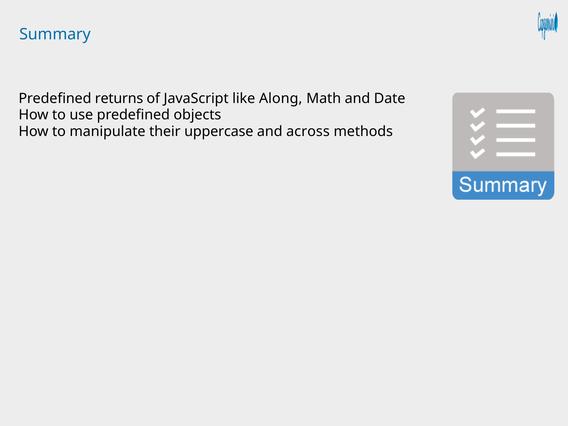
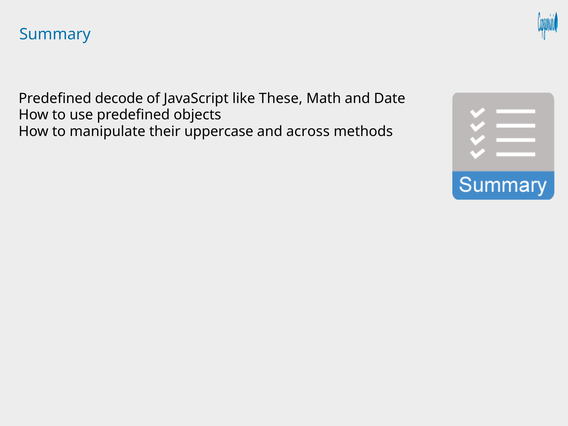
returns: returns -> decode
Along: Along -> These
